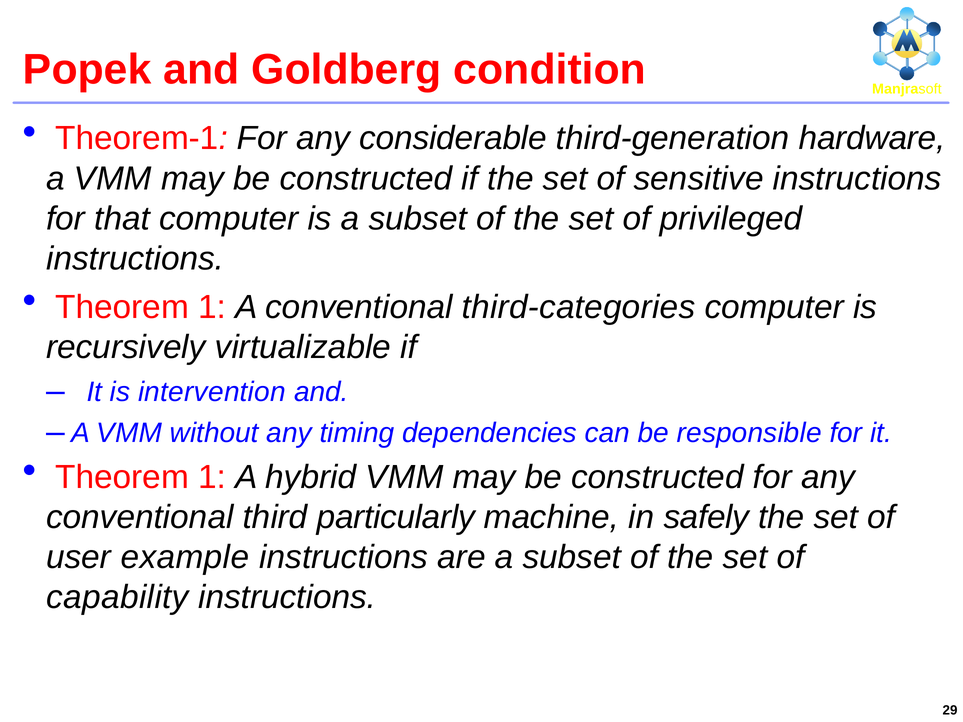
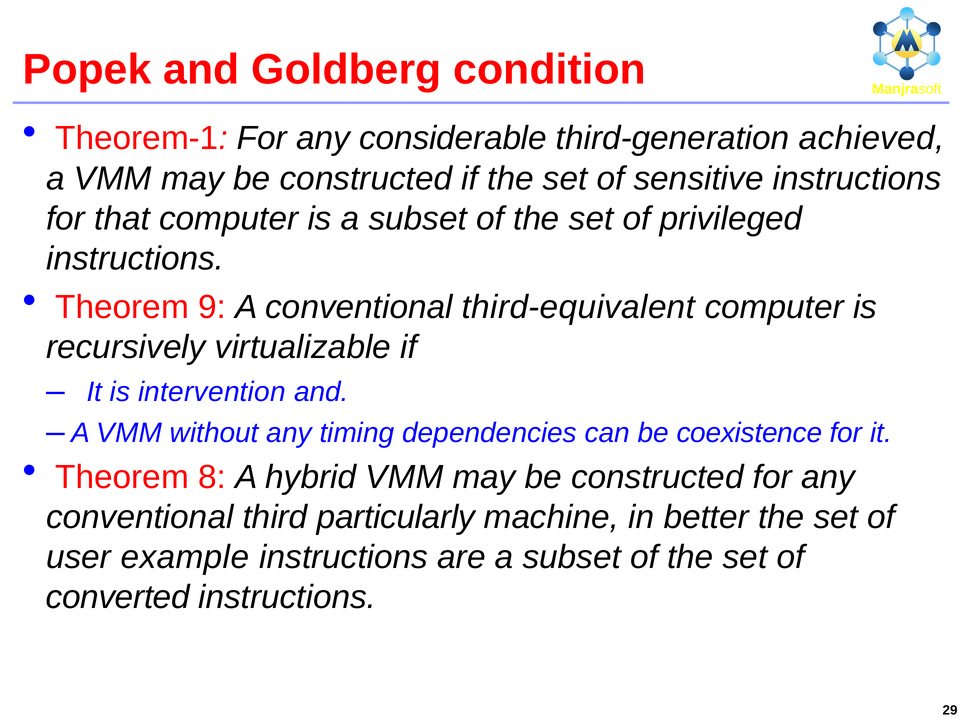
hardware: hardware -> achieved
1 at (212, 307): 1 -> 9
third-categories: third-categories -> third-equivalent
responsible: responsible -> coexistence
1 at (212, 477): 1 -> 8
safely: safely -> better
capability: capability -> converted
